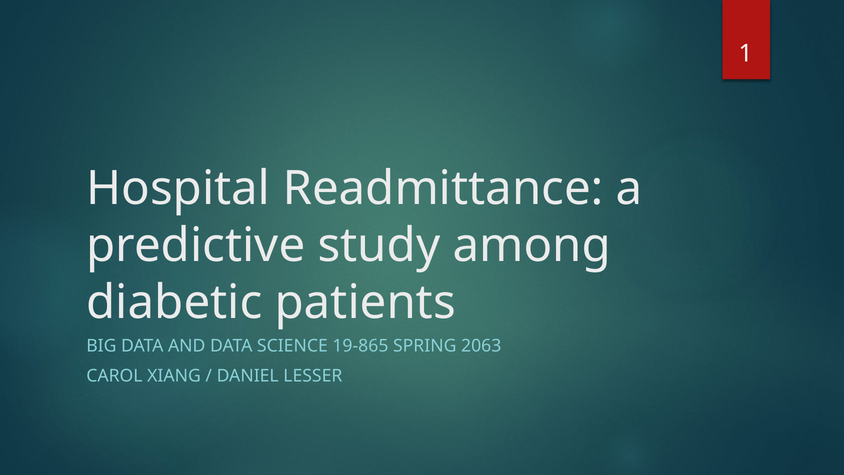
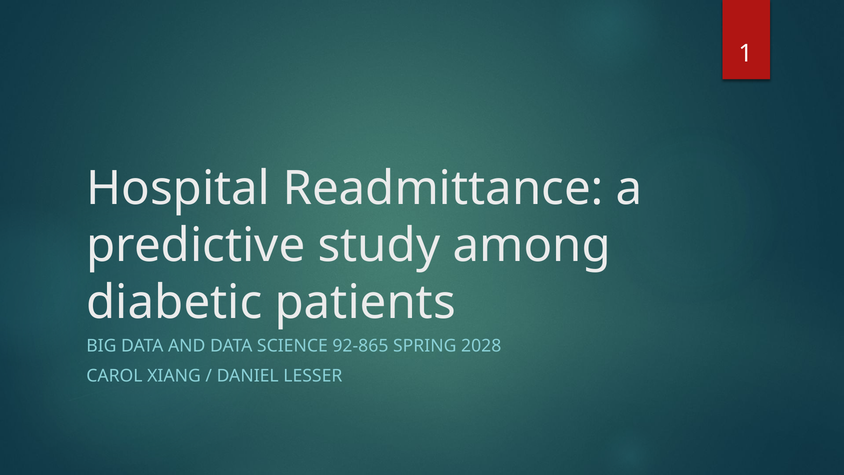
19-865: 19-865 -> 92-865
2063: 2063 -> 2028
